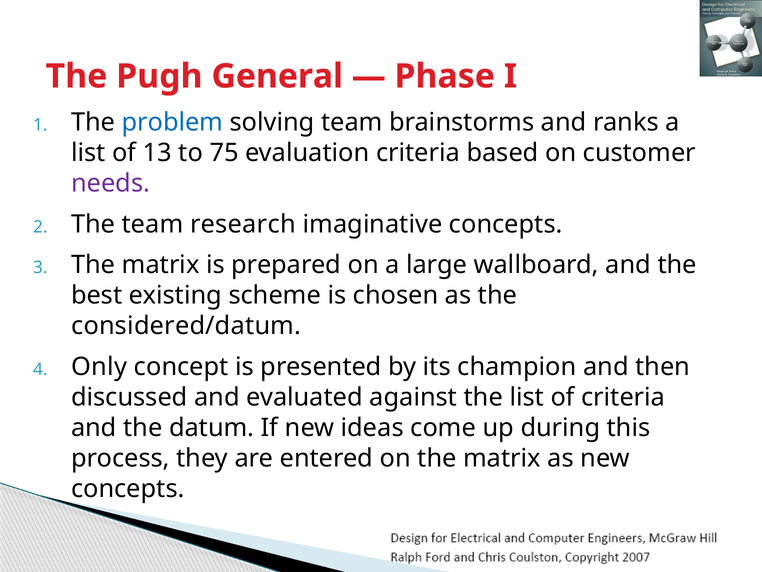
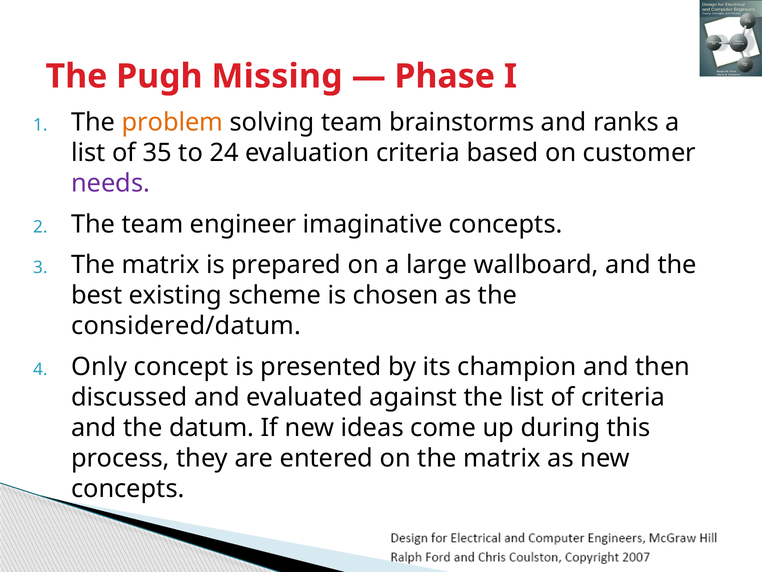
General: General -> Missing
problem colour: blue -> orange
13: 13 -> 35
75: 75 -> 24
research: research -> engineer
